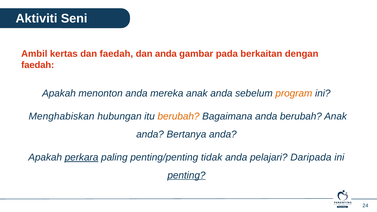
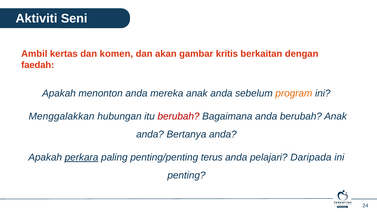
dan faedah: faedah -> komen
dan anda: anda -> akan
pada: pada -> kritis
Menghabiskan: Menghabiskan -> Menggalakkan
berubah at (179, 116) colour: orange -> red
tidak: tidak -> terus
penting underline: present -> none
